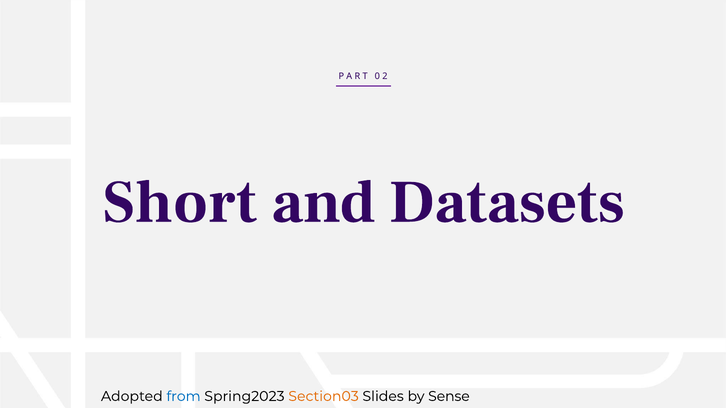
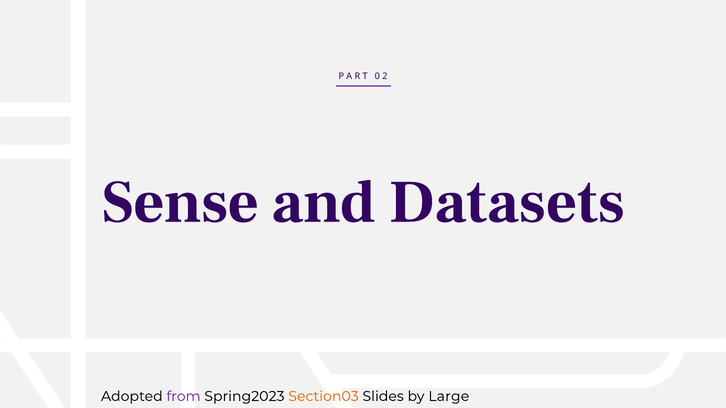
Short: Short -> Sense
from colour: blue -> purple
Sense: Sense -> Large
